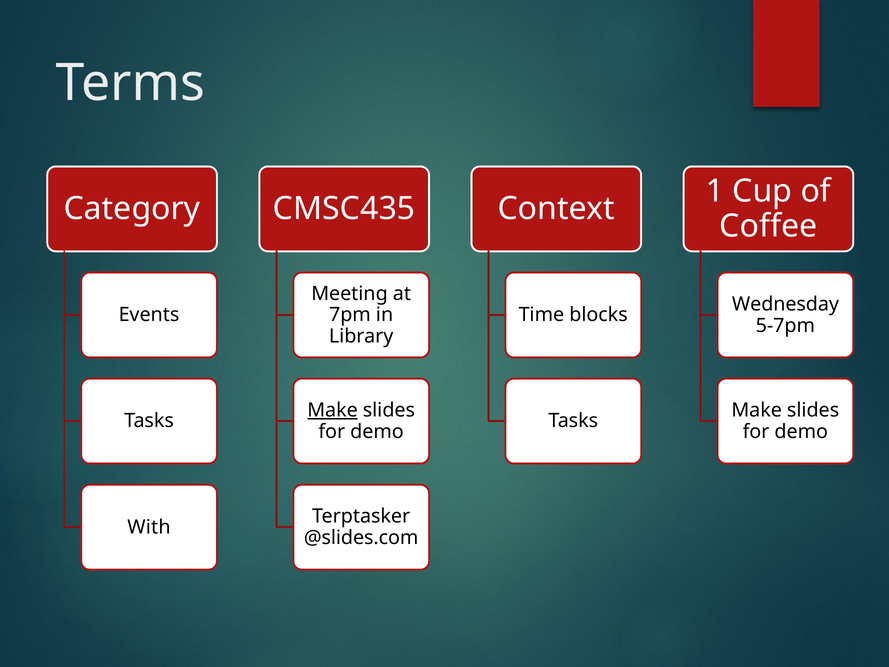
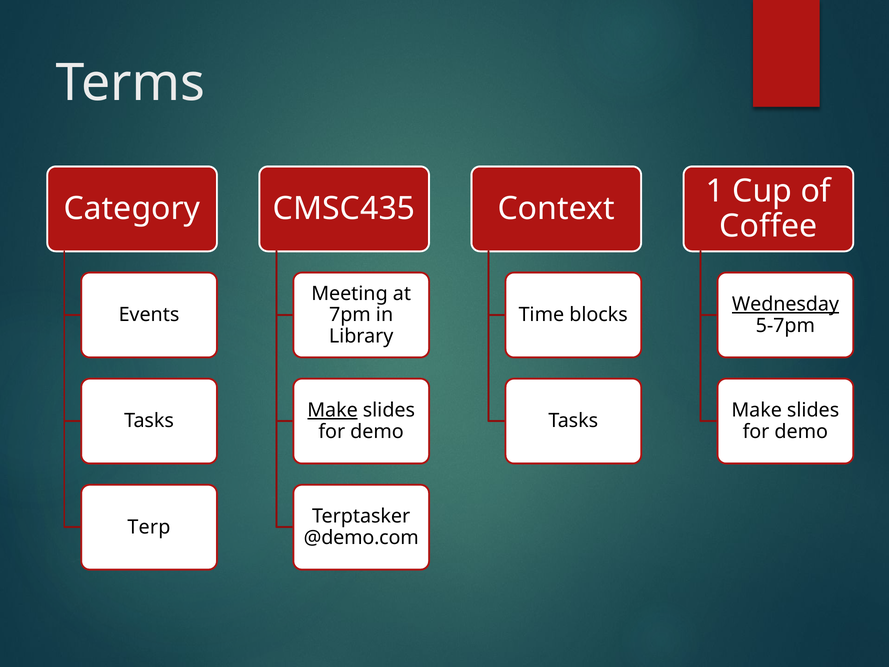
Wednesday underline: none -> present
With: With -> Terp
@slides.com: @slides.com -> @demo.com
